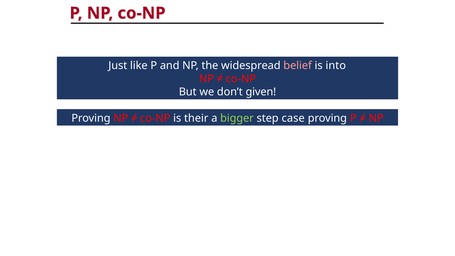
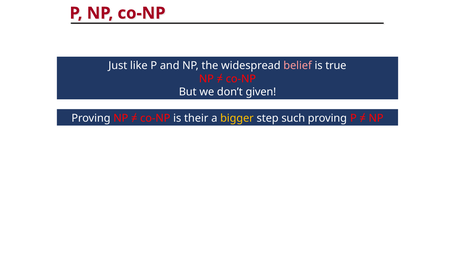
into: into -> true
bigger colour: light green -> yellow
case: case -> such
